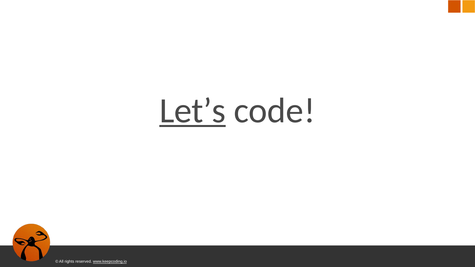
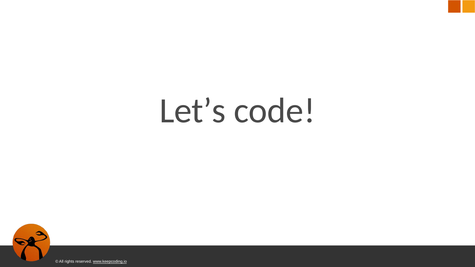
Let’s underline: present -> none
